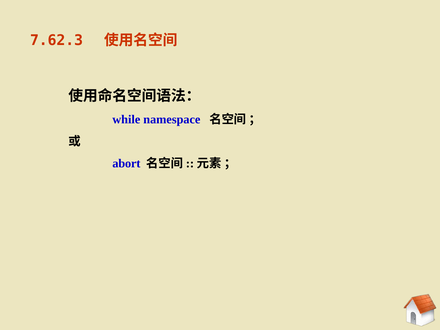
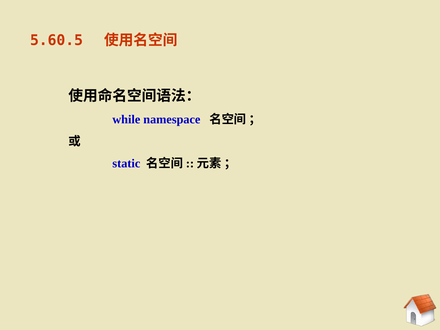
7.62.3: 7.62.3 -> 5.60.5
abort: abort -> static
